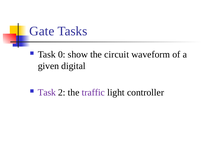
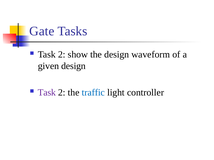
0 at (62, 55): 0 -> 2
the circuit: circuit -> design
given digital: digital -> design
traffic colour: purple -> blue
